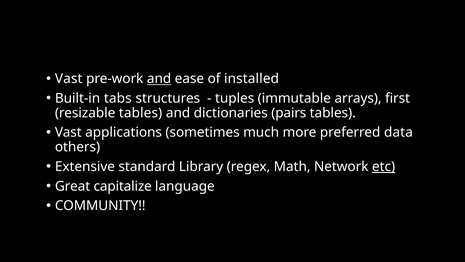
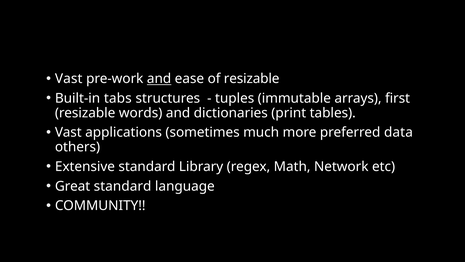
of installed: installed -> resizable
resizable tables: tables -> words
pairs: pairs -> print
etc underline: present -> none
Great capitalize: capitalize -> standard
